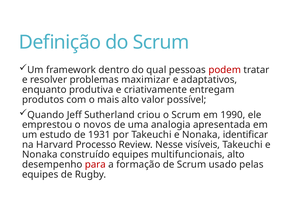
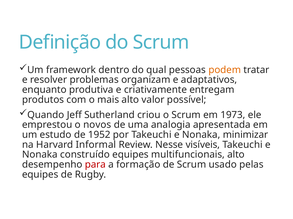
podem colour: red -> orange
maximizar: maximizar -> organizam
1990: 1990 -> 1973
1931: 1931 -> 1952
identificar: identificar -> minimizar
Processo: Processo -> Informal
